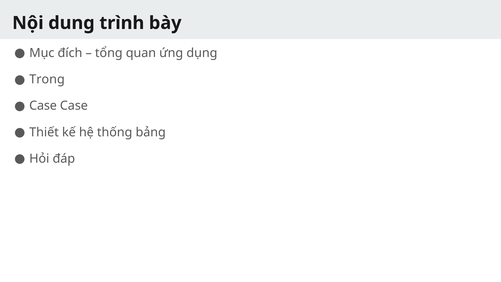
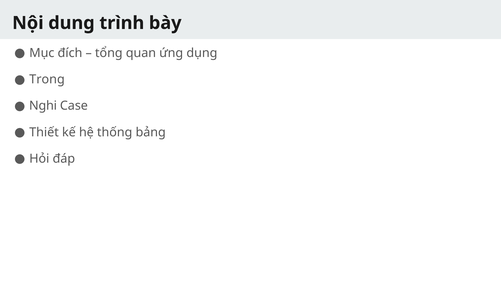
Case at (43, 106): Case -> Nghi
